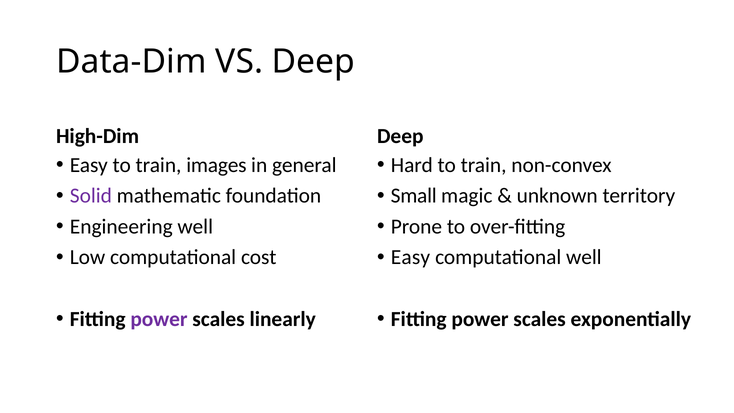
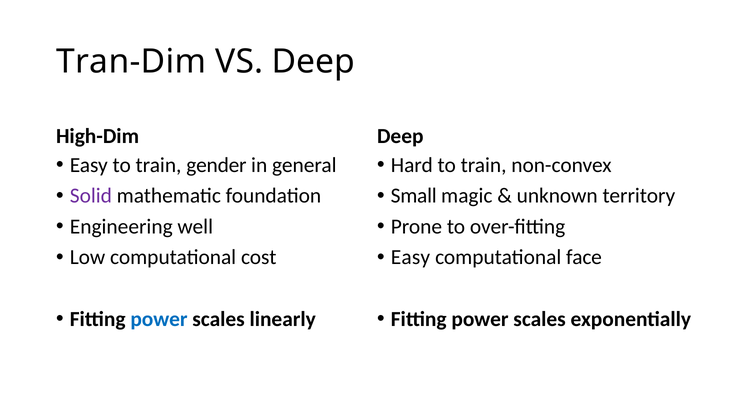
Data-Dim: Data-Dim -> Tran-Dim
images: images -> gender
computational well: well -> face
power at (159, 319) colour: purple -> blue
